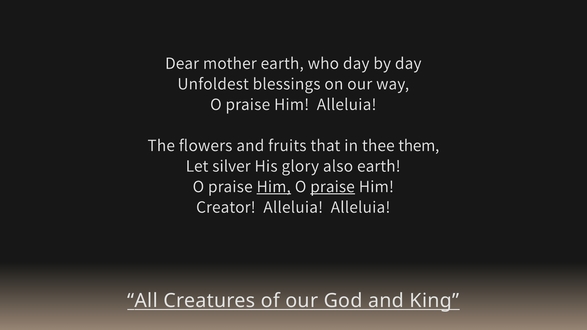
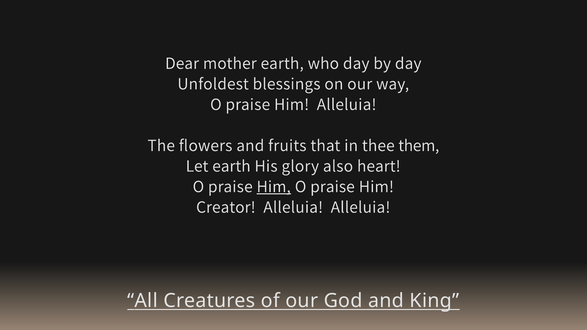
Let silver: silver -> earth
also earth: earth -> heart
praise at (332, 187) underline: present -> none
